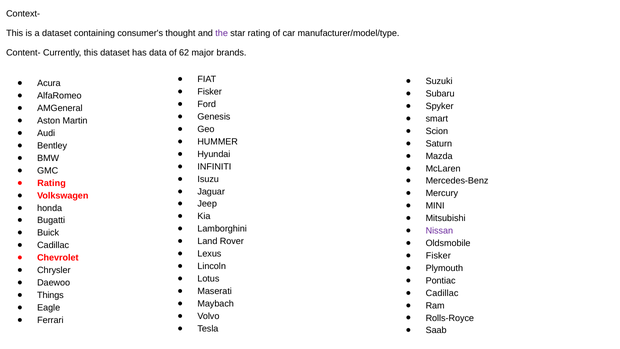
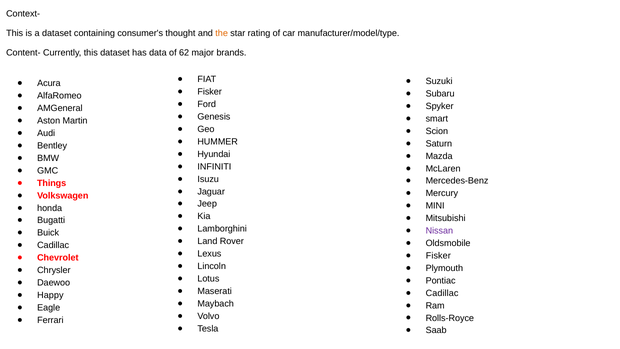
the colour: purple -> orange
Rating at (52, 183): Rating -> Things
Things: Things -> Happy
